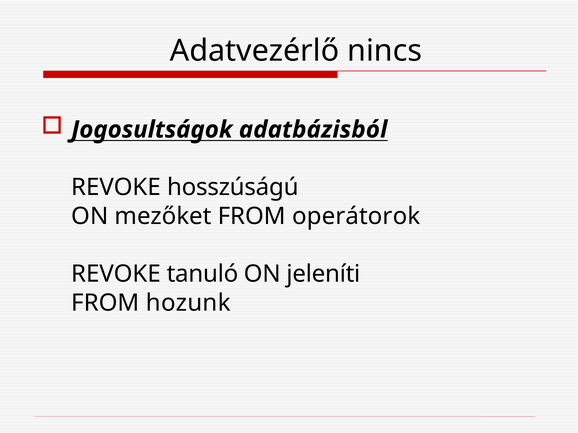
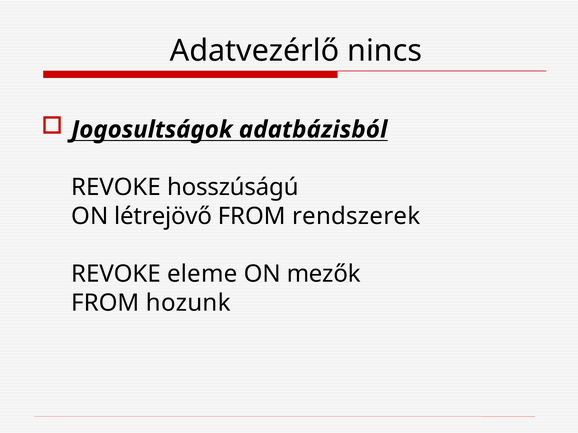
mezőket: mezőket -> létrejövő
operátorok: operátorok -> rendszerek
tanuló: tanuló -> eleme
jeleníti: jeleníti -> mezők
